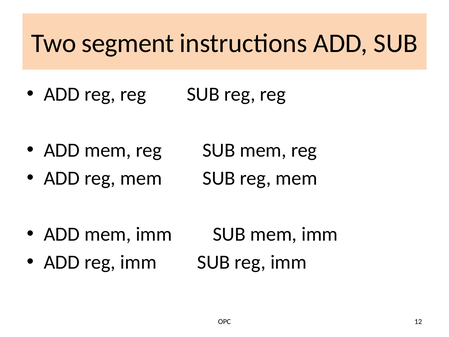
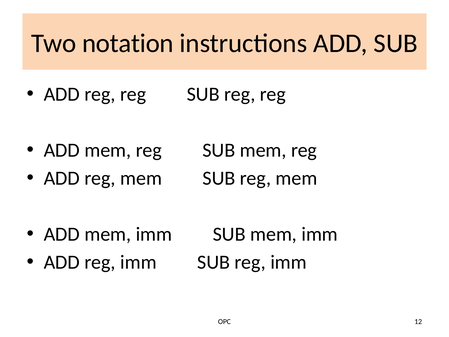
segment: segment -> notation
